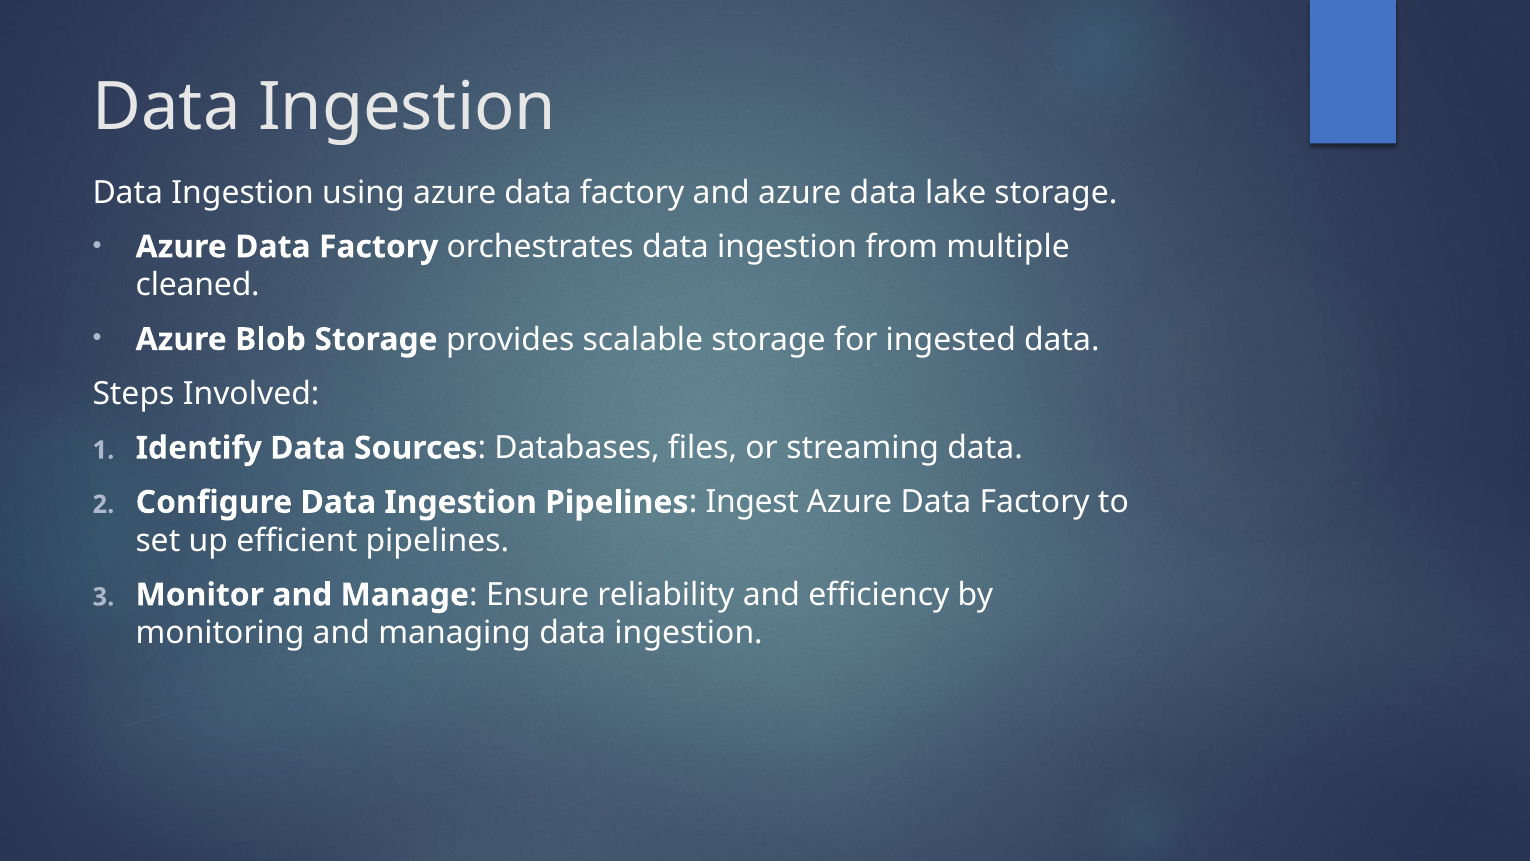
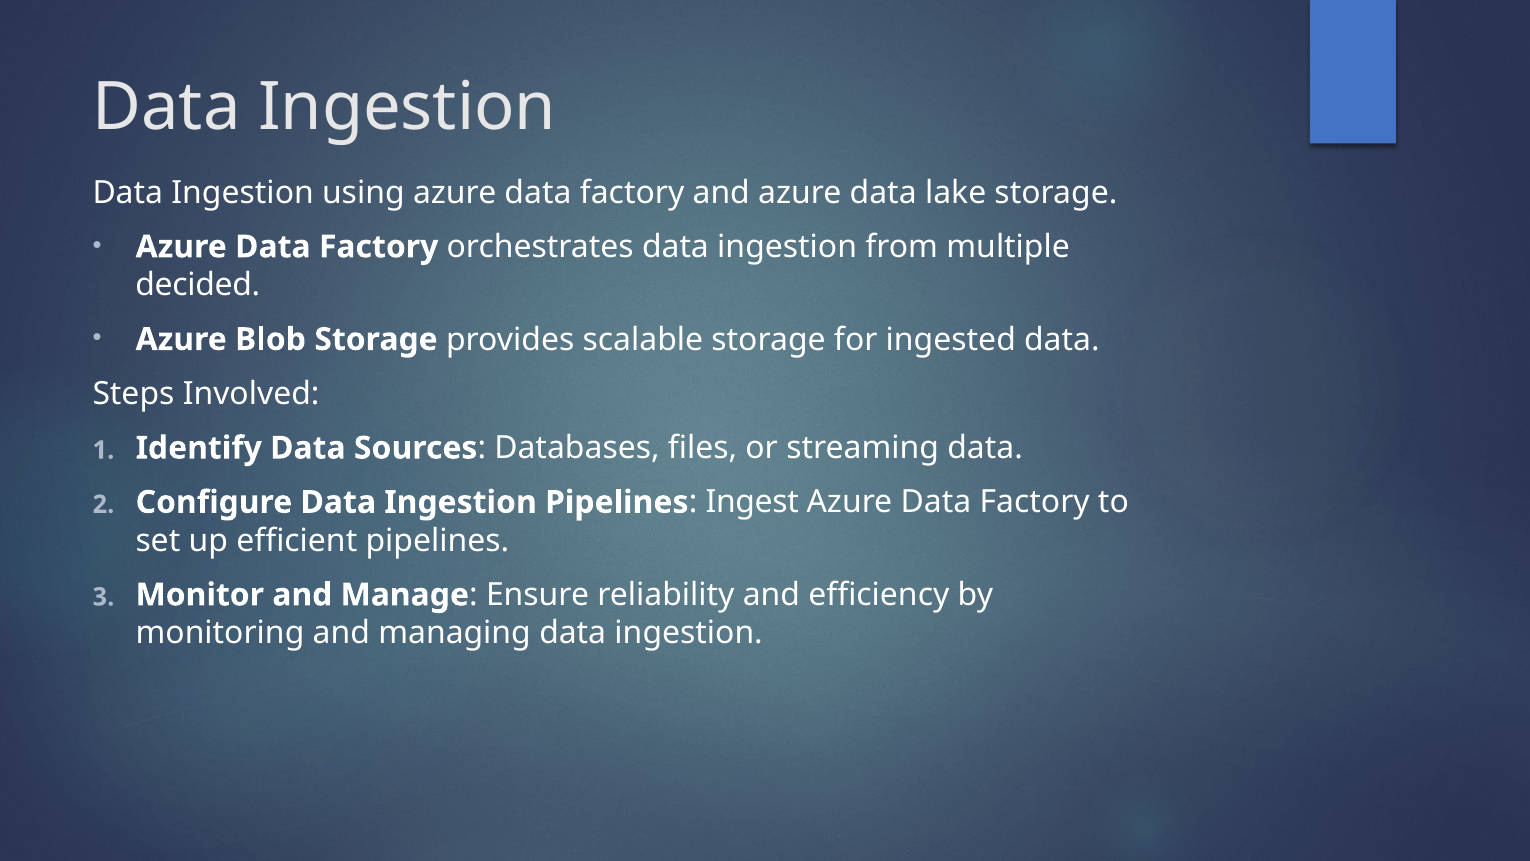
cleaned: cleaned -> decided
